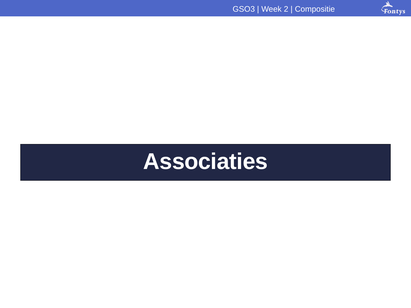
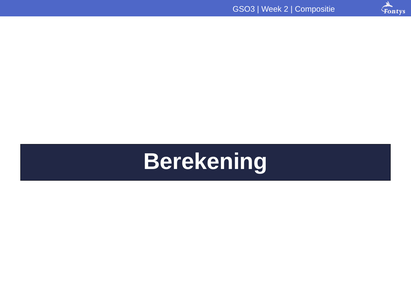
Associaties: Associaties -> Berekening
